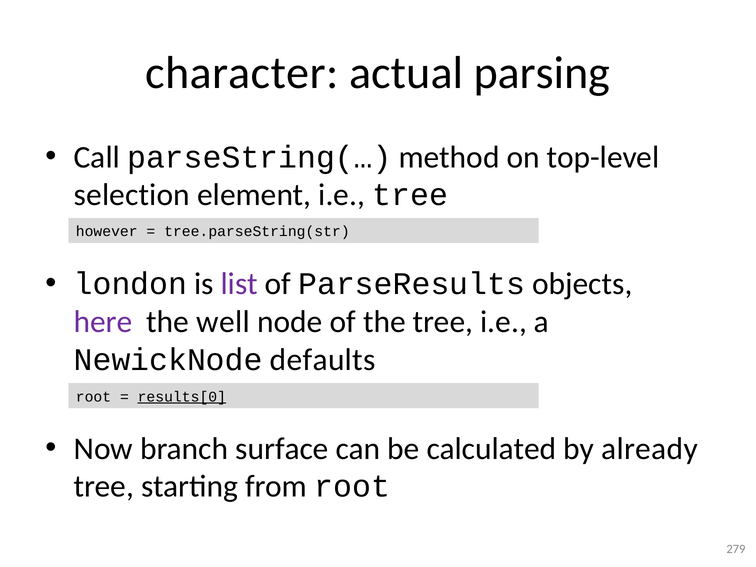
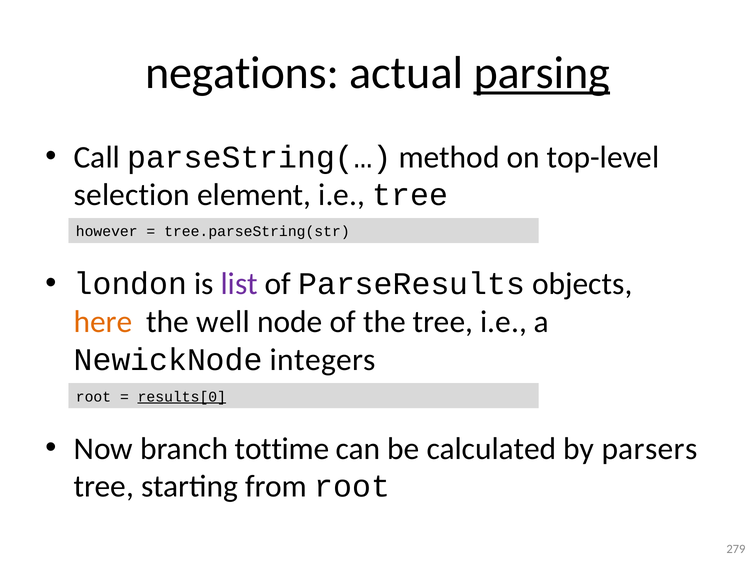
character: character -> negations
parsing underline: none -> present
here colour: purple -> orange
defaults: defaults -> integers
surface: surface -> tottime
already: already -> parsers
